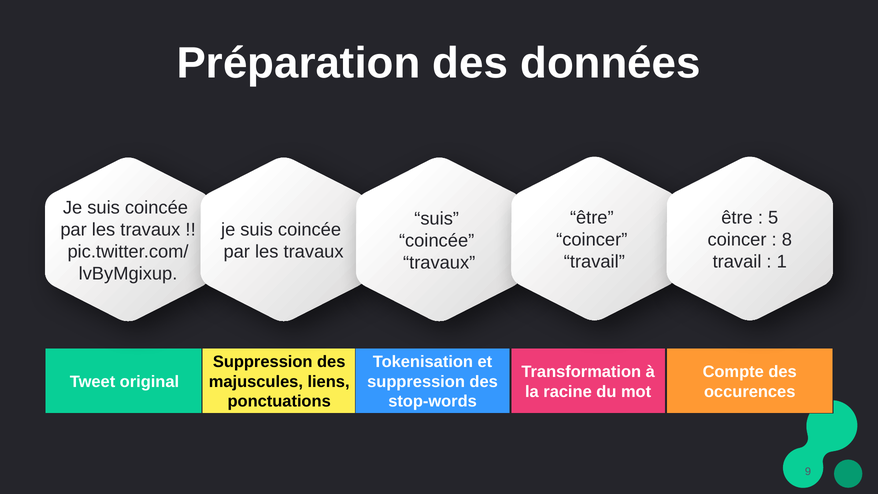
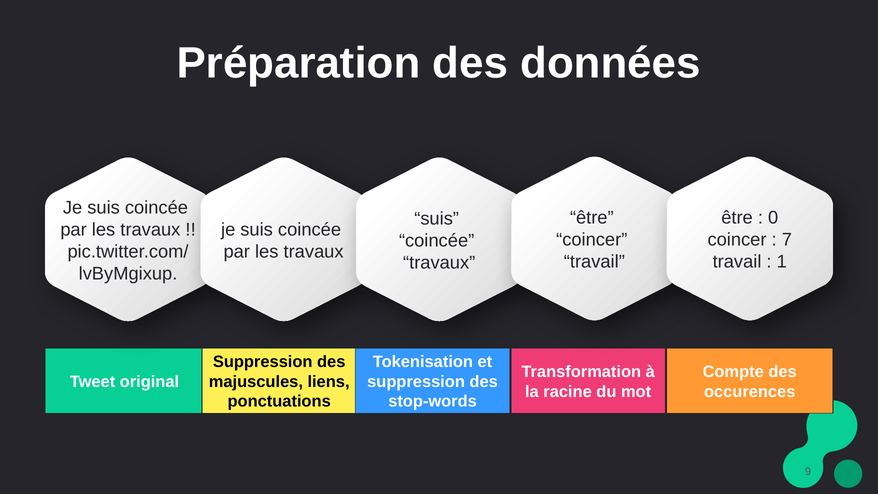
5: 5 -> 0
8: 8 -> 7
